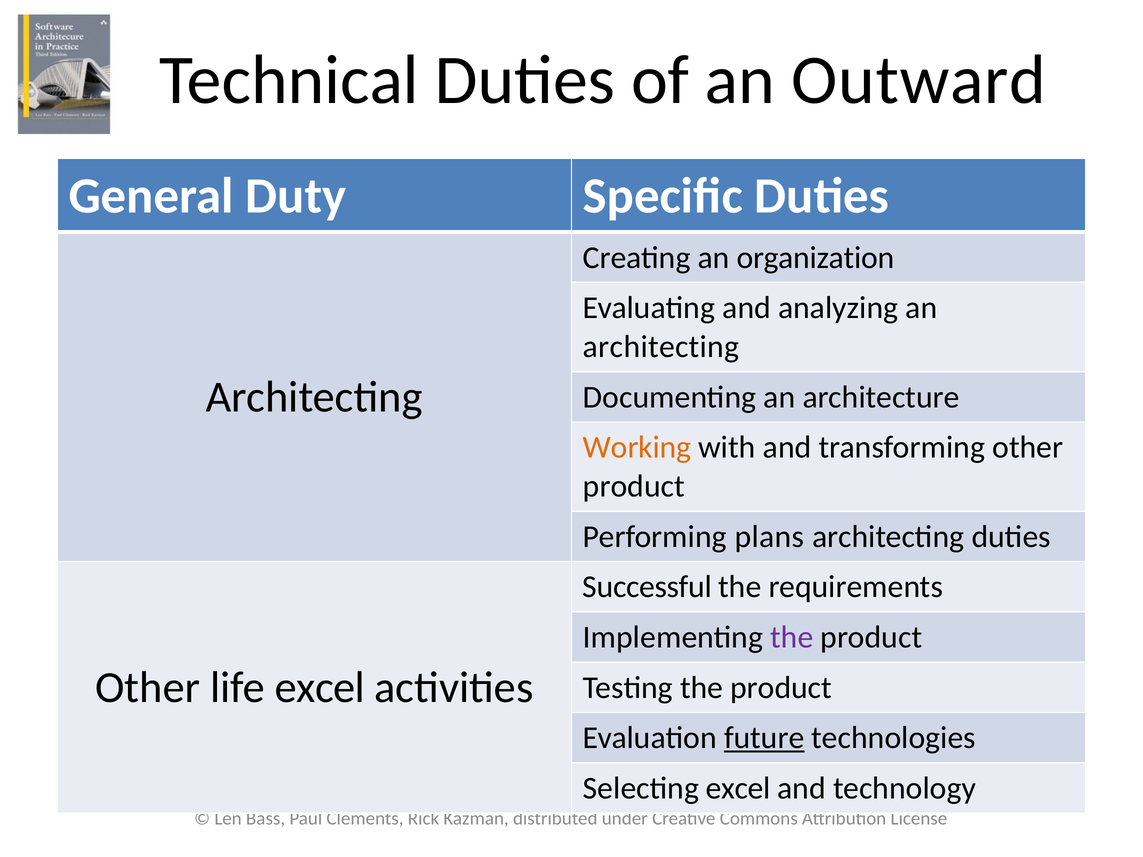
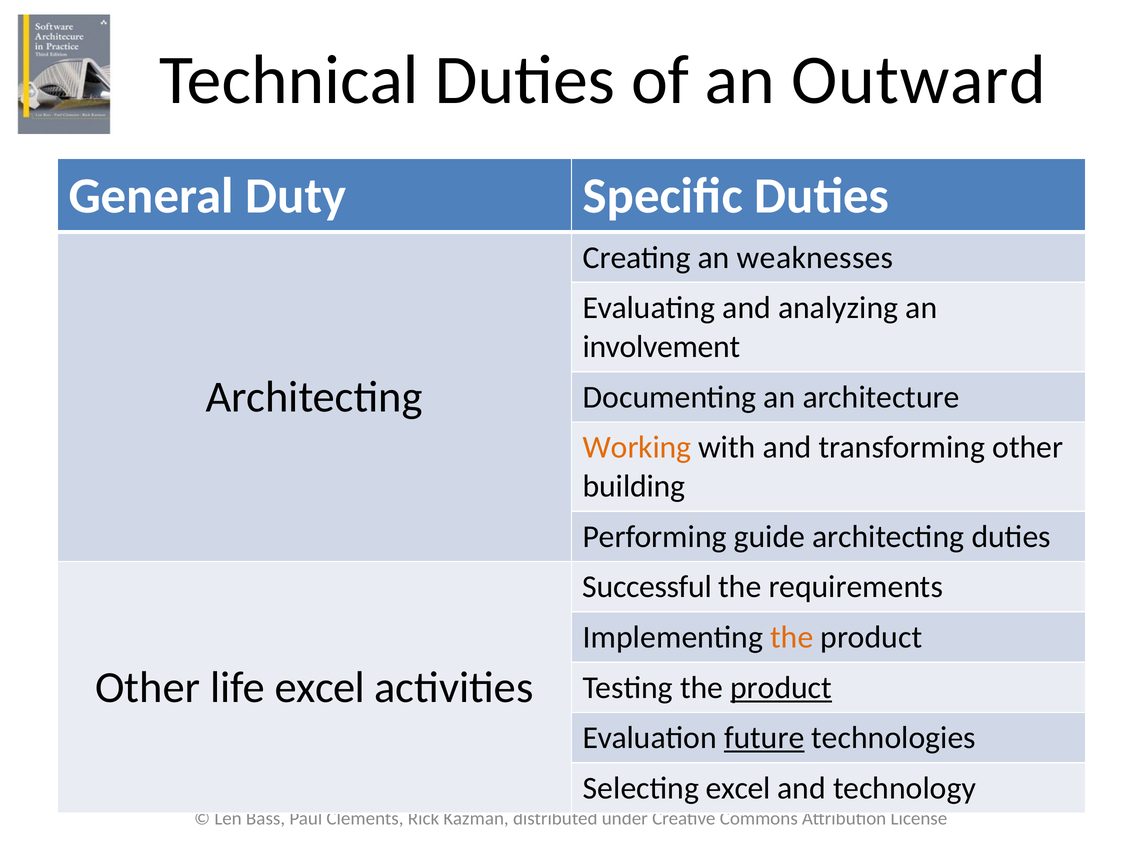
organization: organization -> weaknesses
architecting at (661, 347): architecting -> involvement
product at (634, 486): product -> building
plans: plans -> guide
the at (792, 638) colour: purple -> orange
product at (781, 688) underline: none -> present
